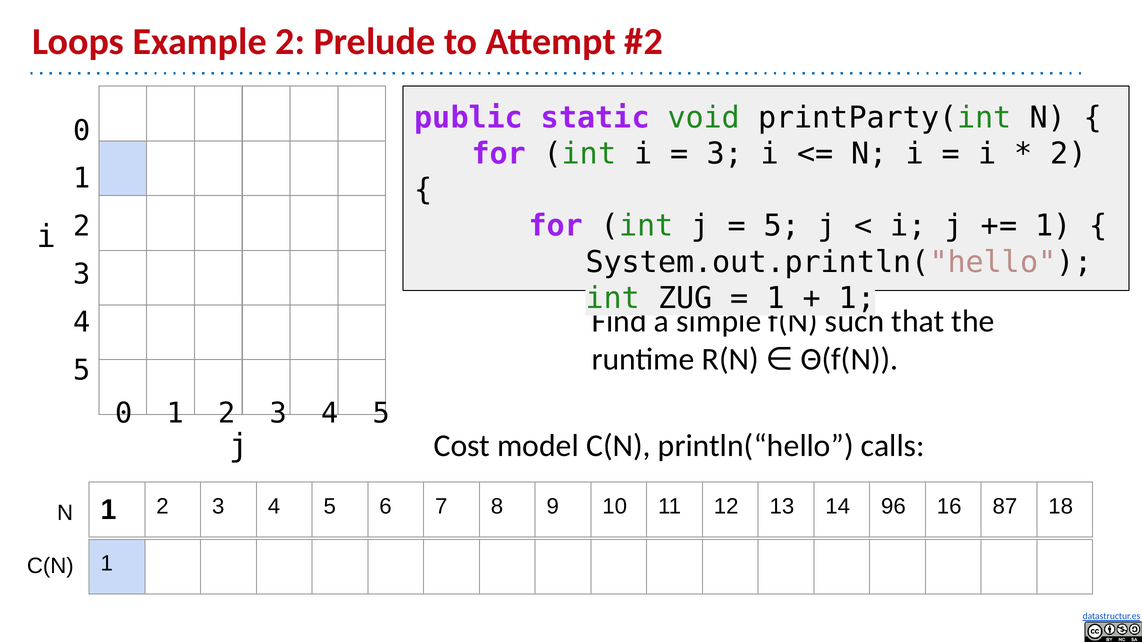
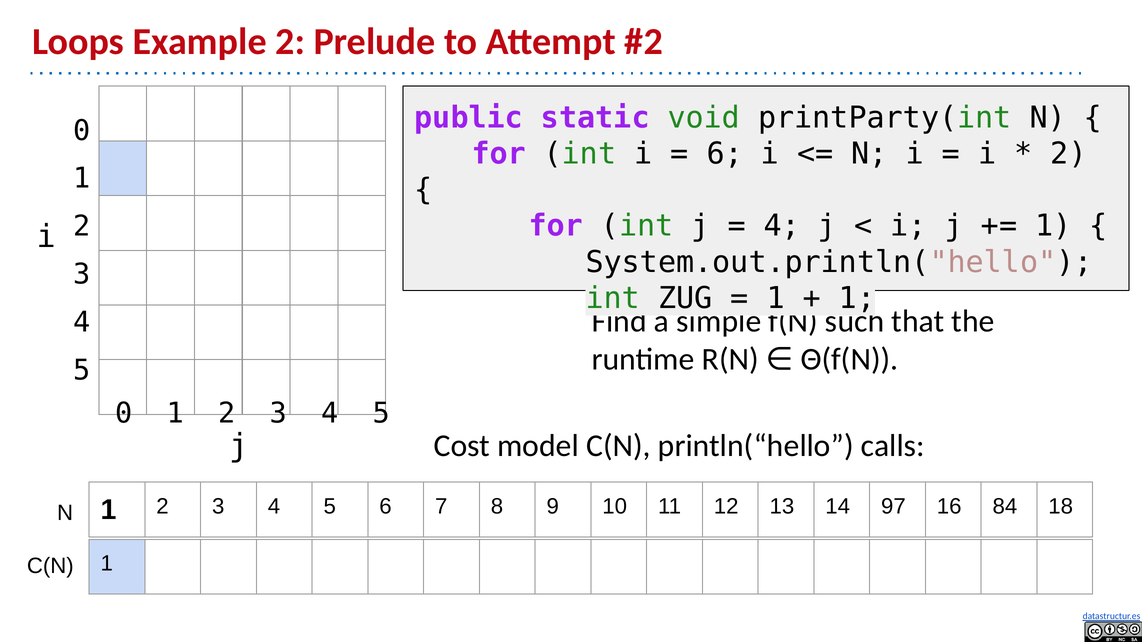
3 at (725, 154): 3 -> 6
5 at (782, 226): 5 -> 4
96: 96 -> 97
87: 87 -> 84
